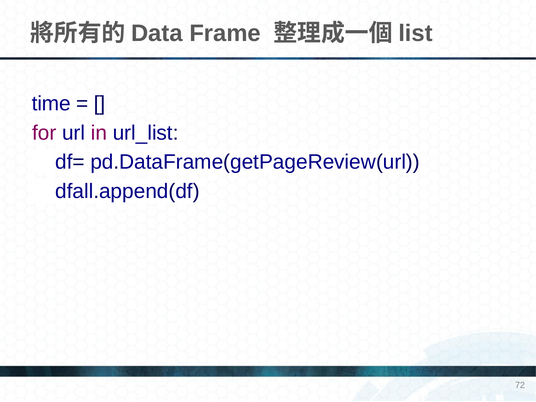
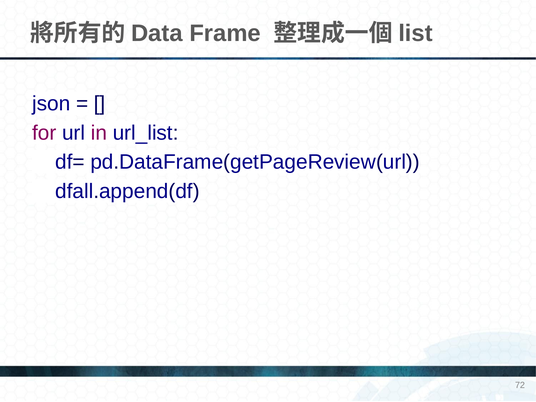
time: time -> json
